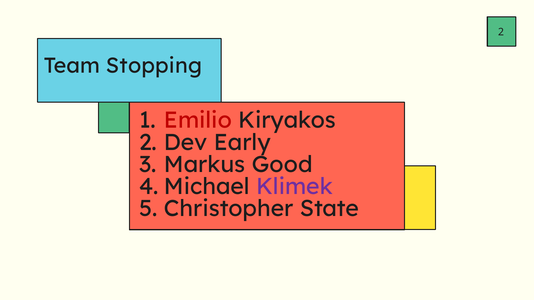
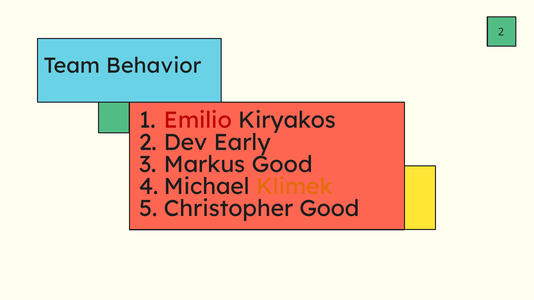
Stopping: Stopping -> Behavior
Klimek colour: purple -> orange
Christopher State: State -> Good
